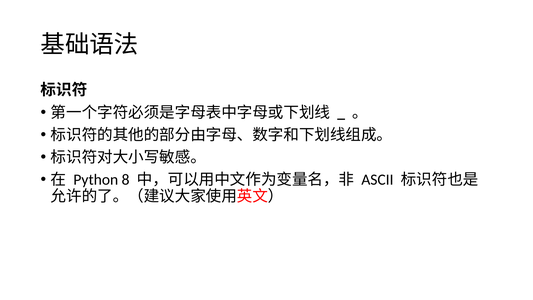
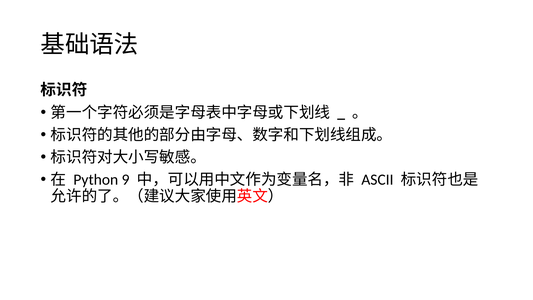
8: 8 -> 9
